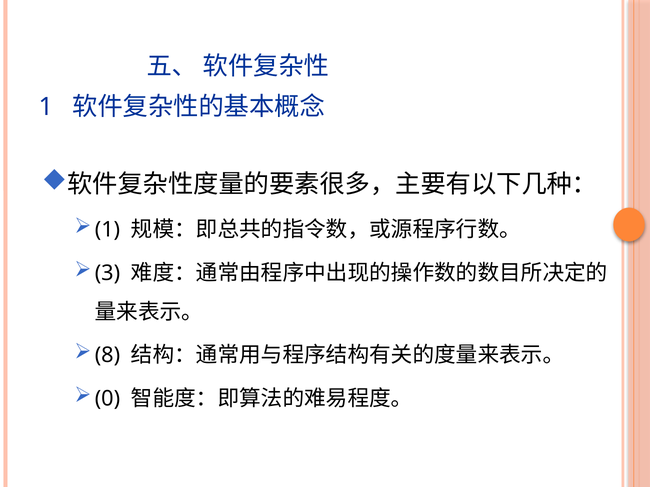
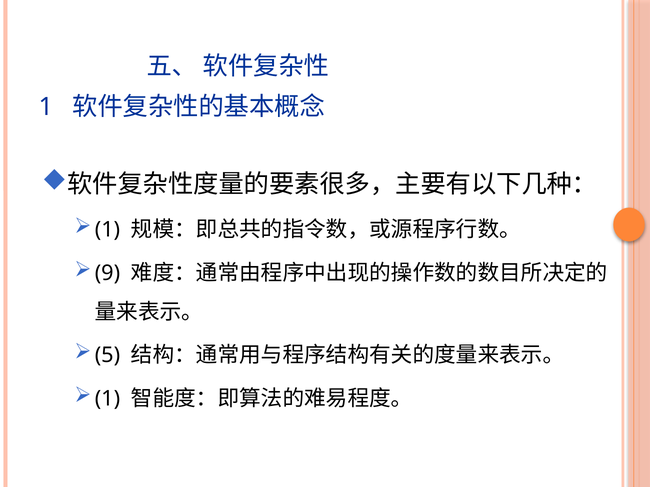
3: 3 -> 9
8: 8 -> 5
0 at (107, 399): 0 -> 1
